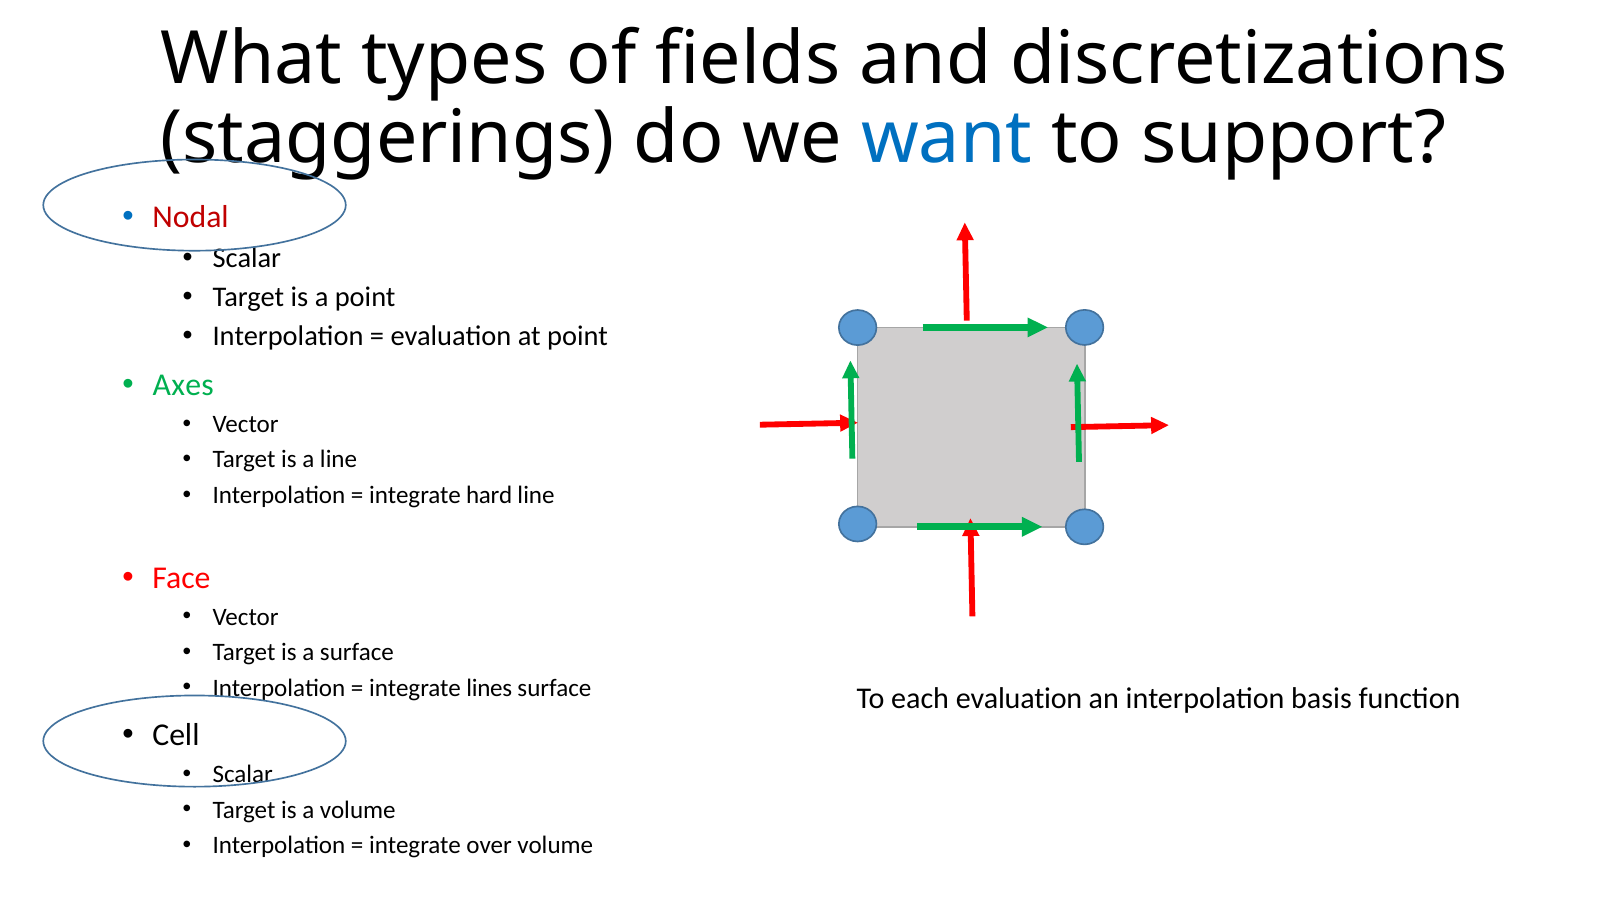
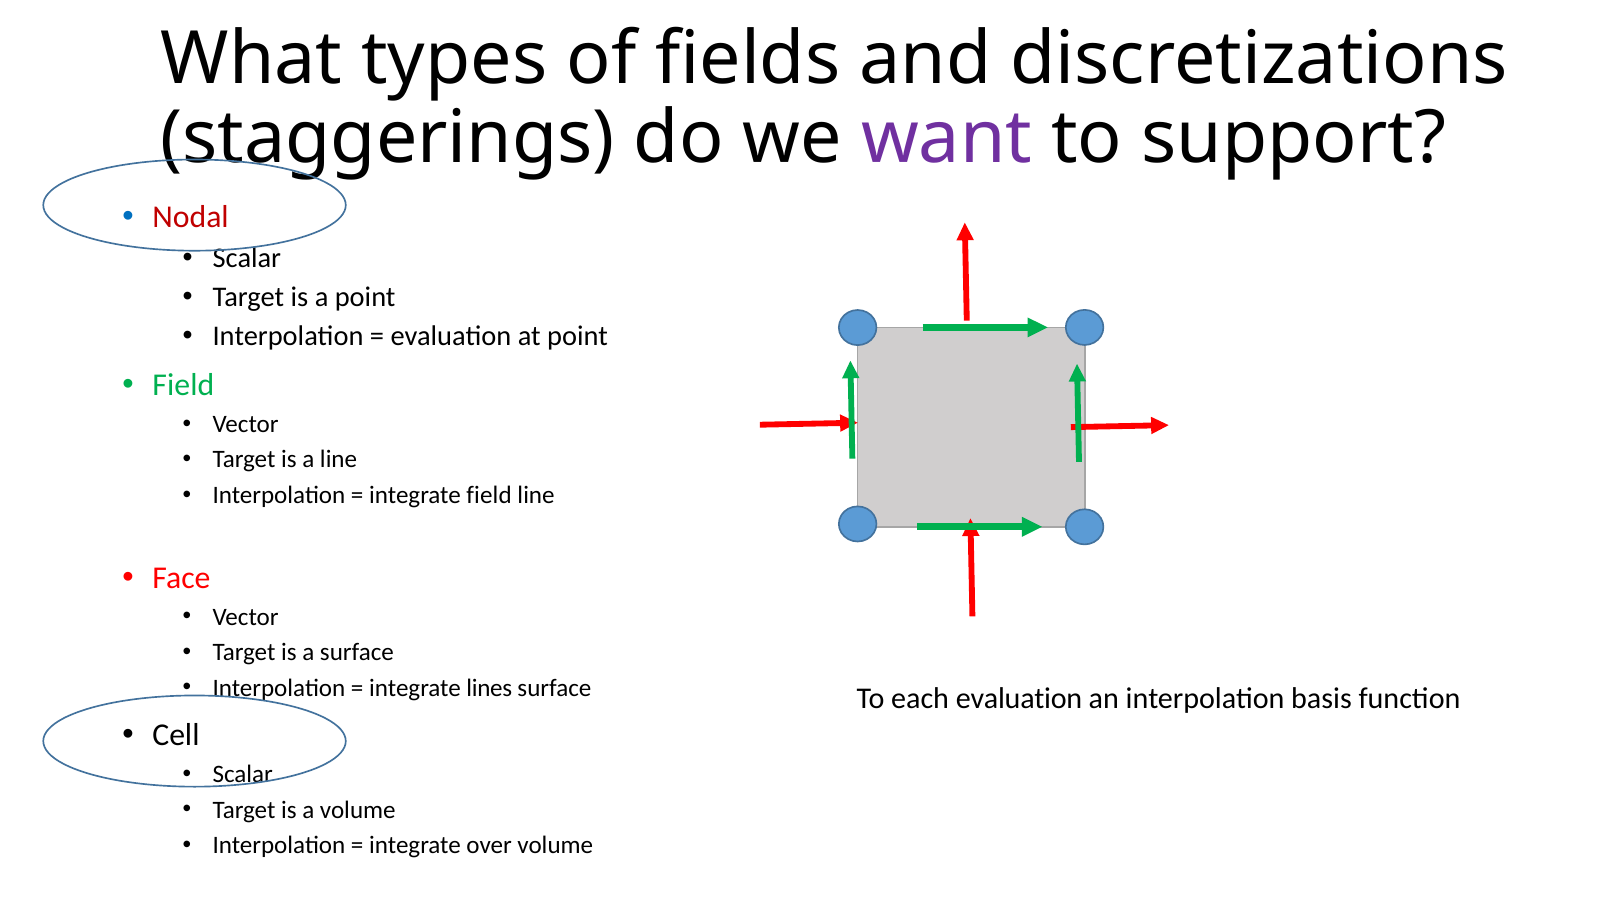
want colour: blue -> purple
Axes at (183, 385): Axes -> Field
integrate hard: hard -> field
